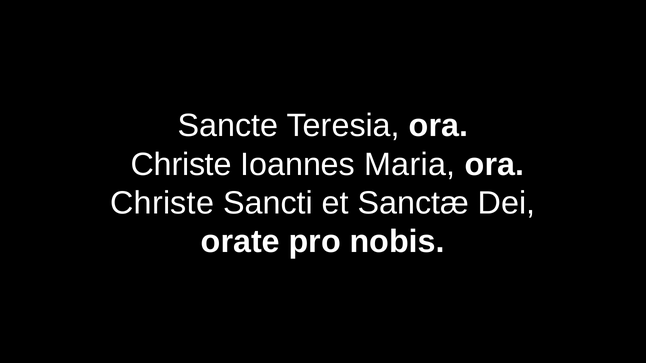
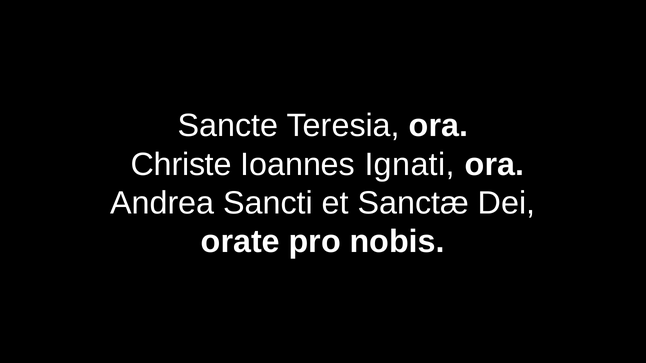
Maria: Maria -> Ignati
Christe at (162, 203): Christe -> Andrea
